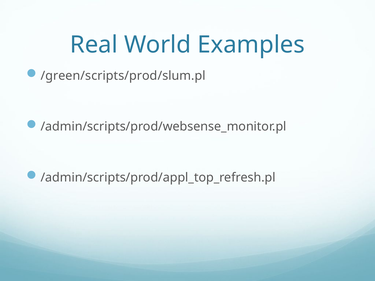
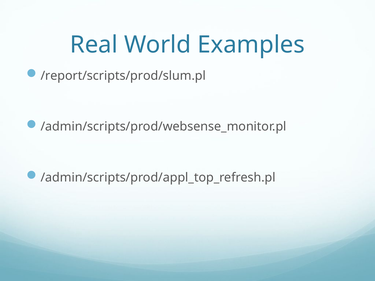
/green/scripts/prod/slum.pl: /green/scripts/prod/slum.pl -> /report/scripts/prod/slum.pl
